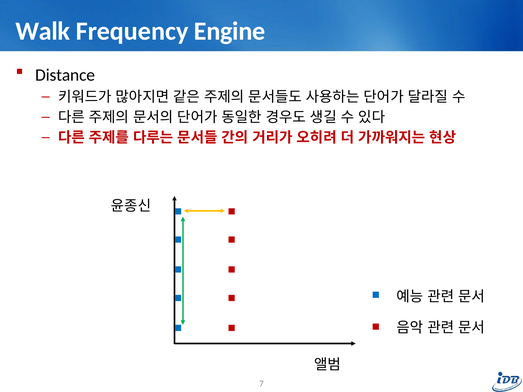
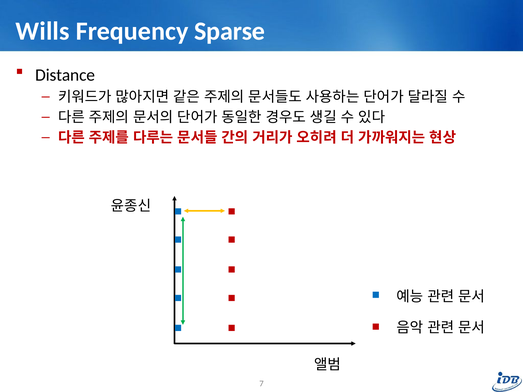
Walk: Walk -> Wills
Engine: Engine -> Sparse
